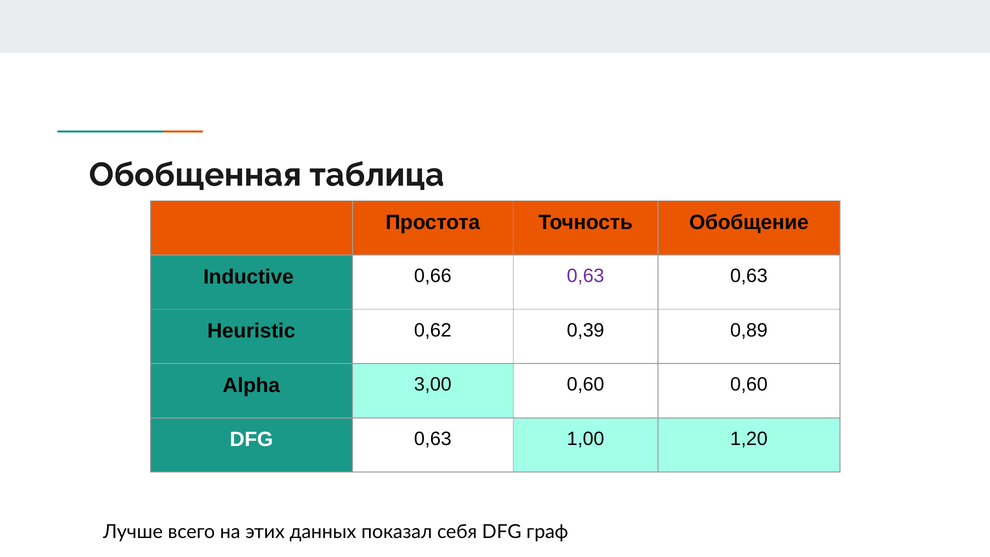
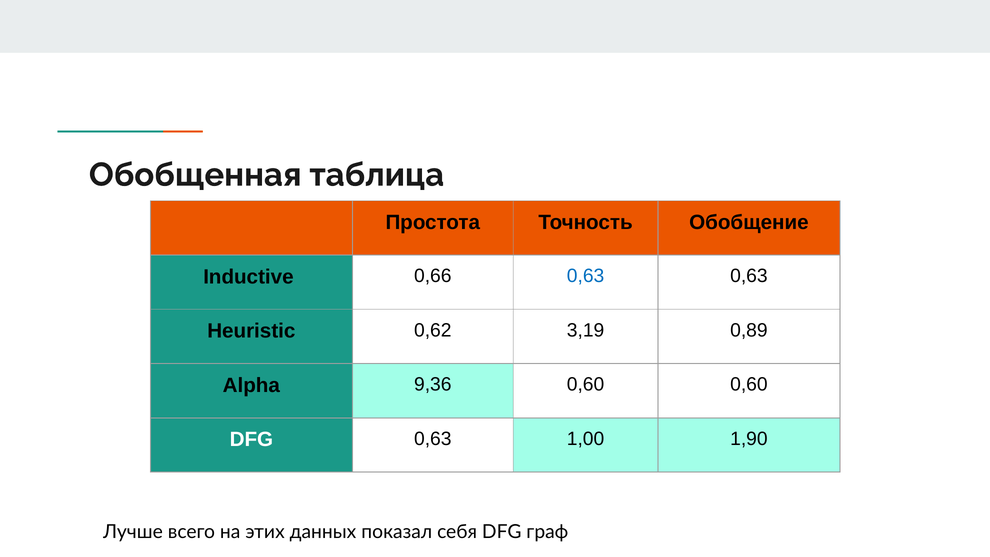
0,63 at (586, 276) colour: purple -> blue
0,39: 0,39 -> 3,19
3,00: 3,00 -> 9,36
1,20: 1,20 -> 1,90
